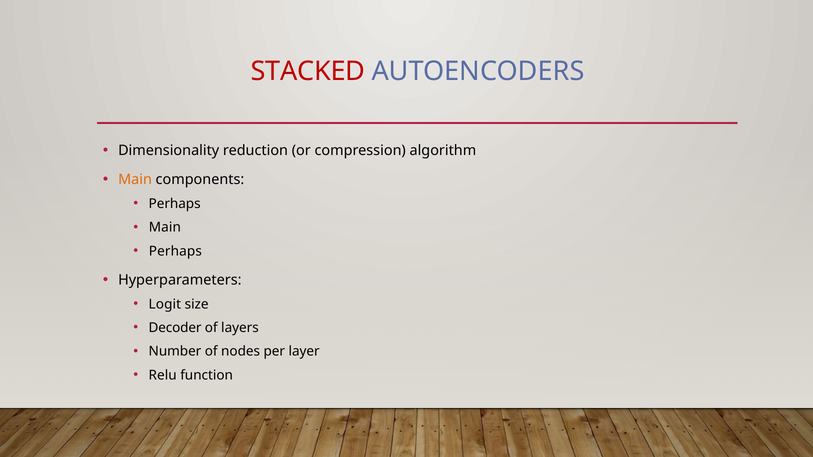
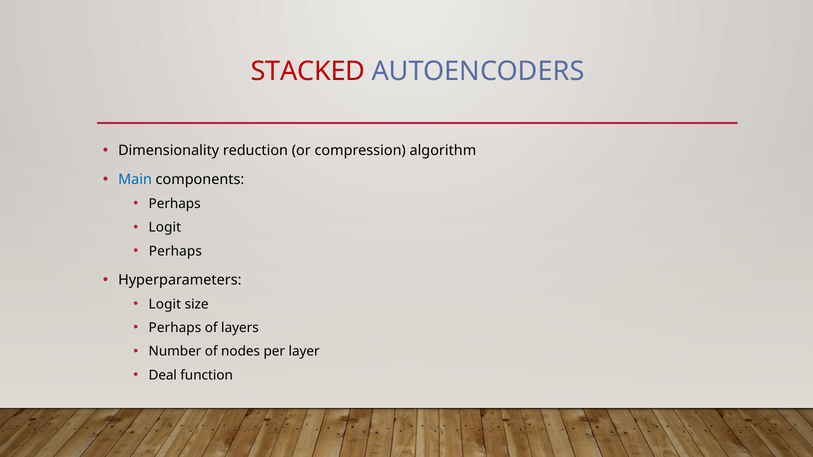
Main at (135, 180) colour: orange -> blue
Main at (165, 228): Main -> Logit
Decoder at (175, 328): Decoder -> Perhaps
Relu: Relu -> Deal
